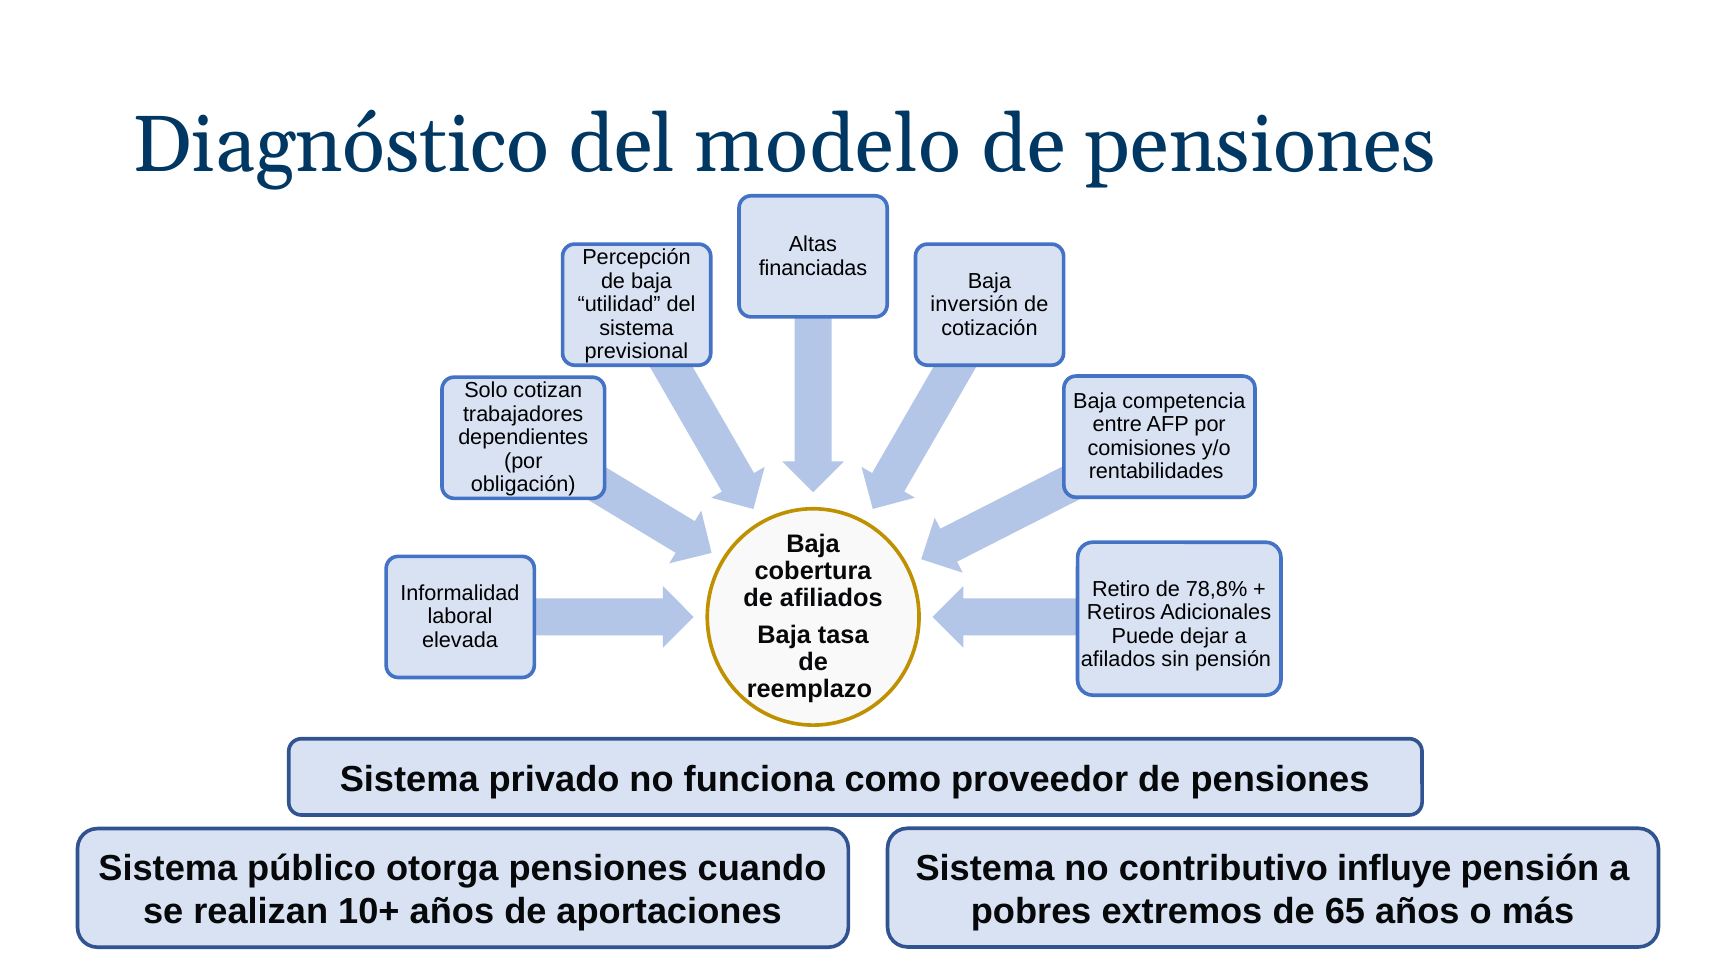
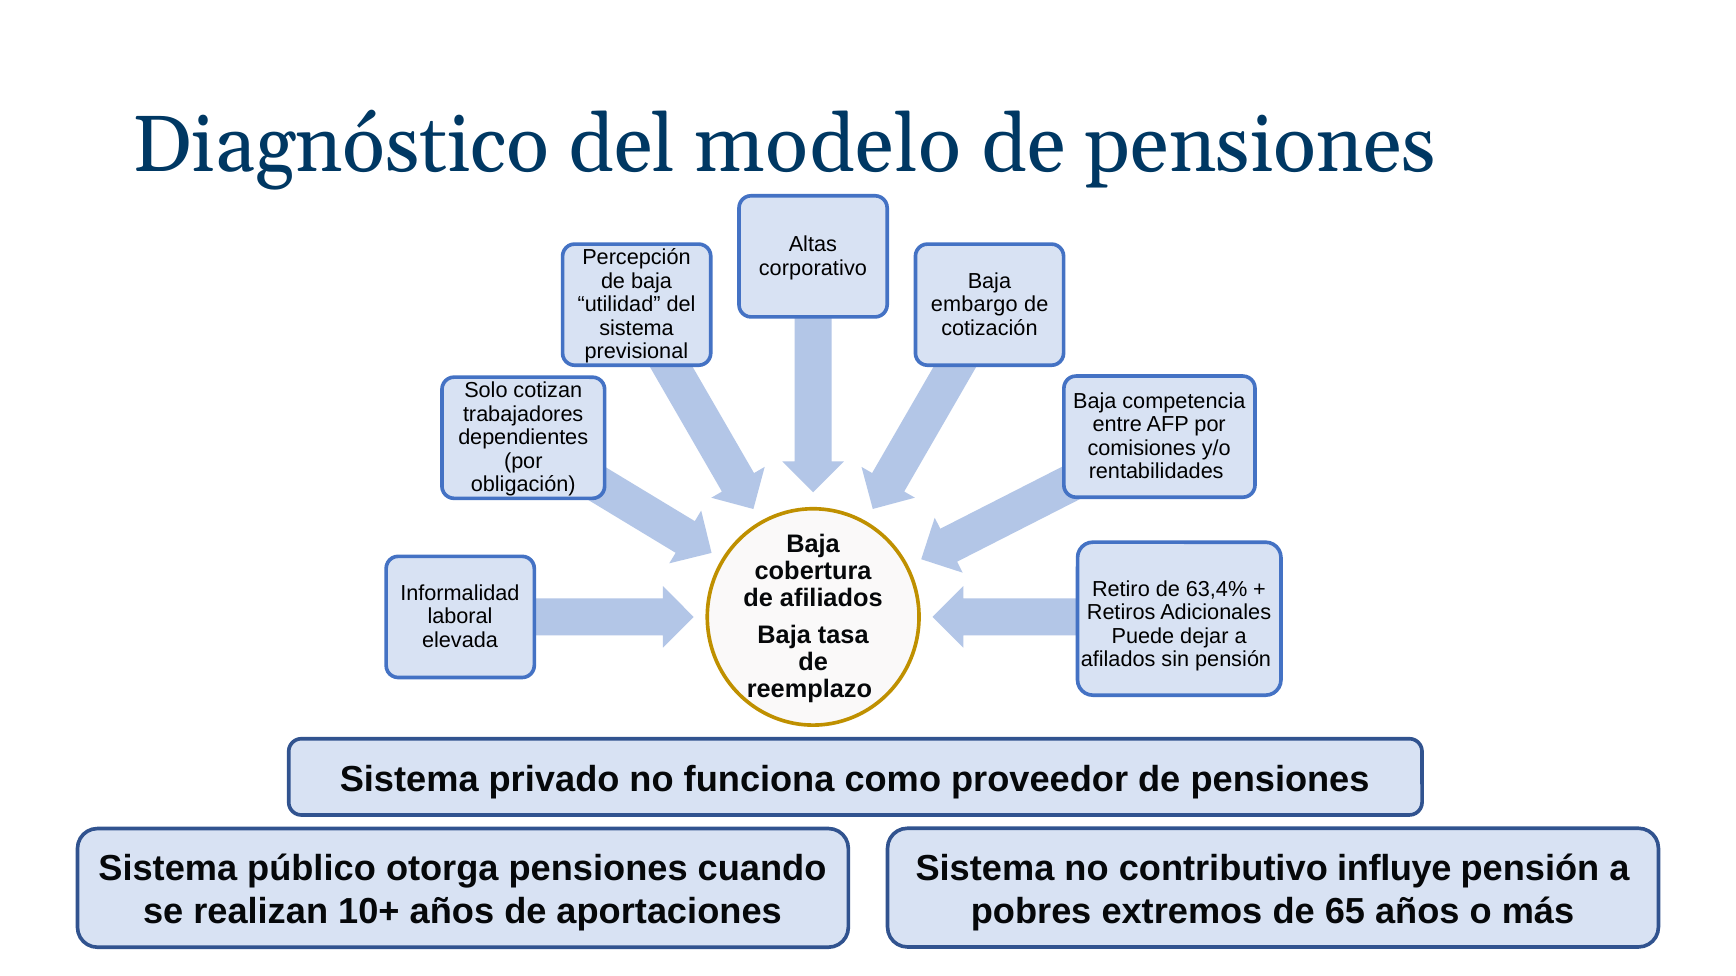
financiadas: financiadas -> corporativo
inversión: inversión -> embargo
78,8%: 78,8% -> 63,4%
